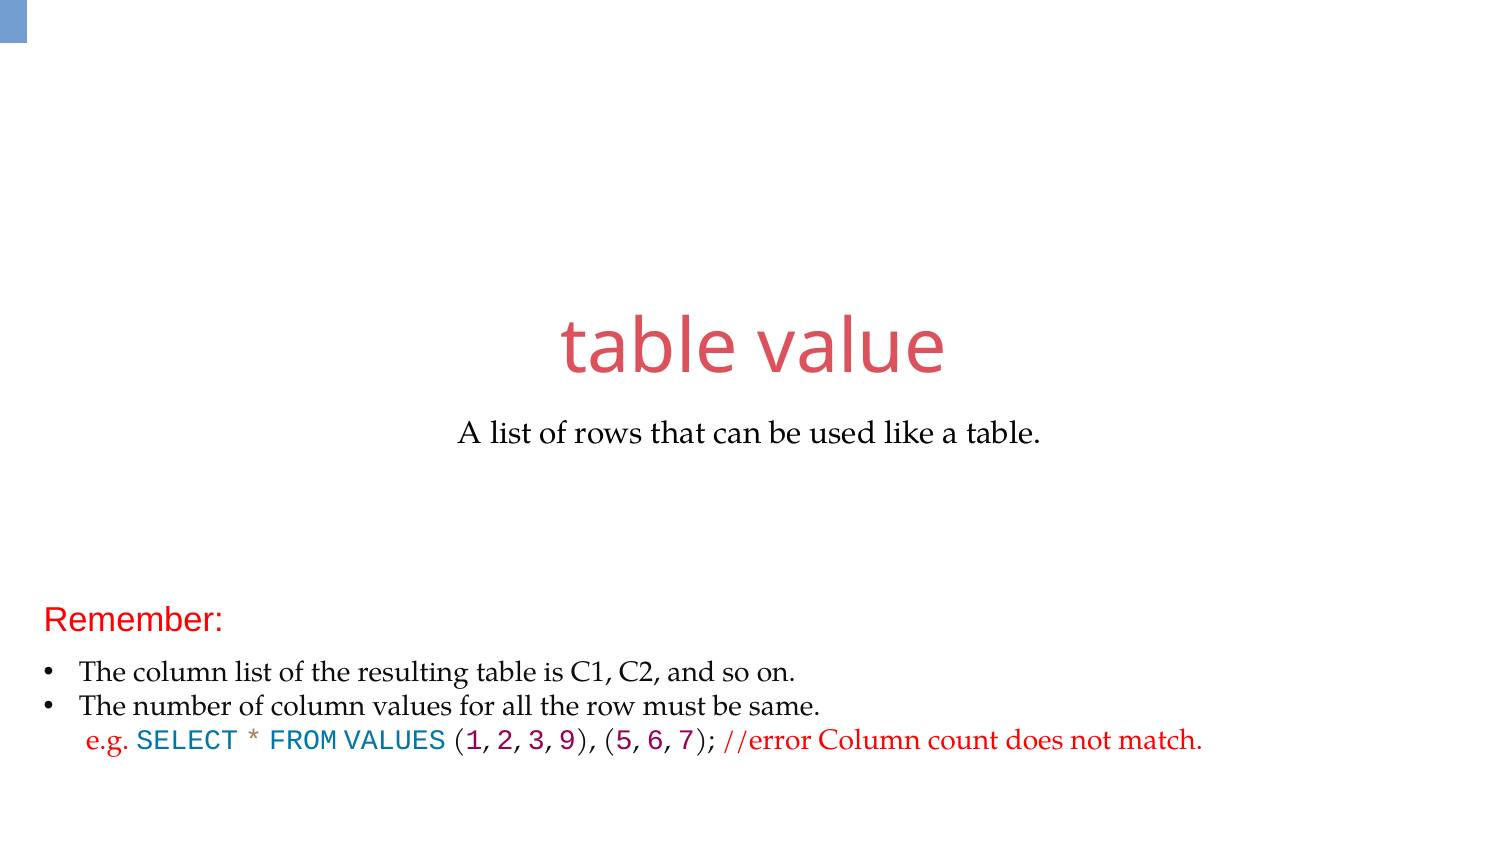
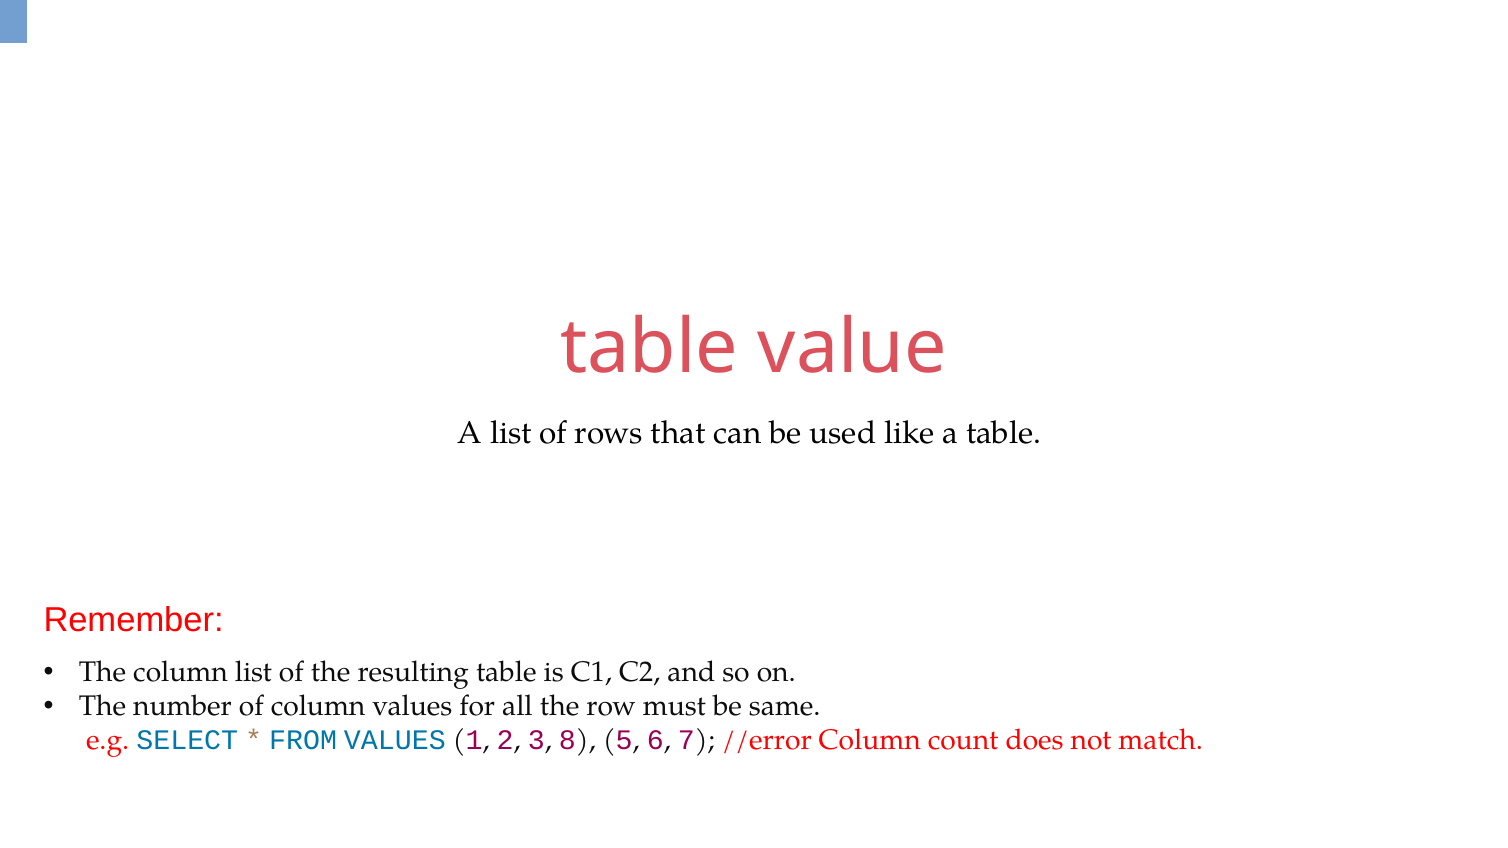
9: 9 -> 8
